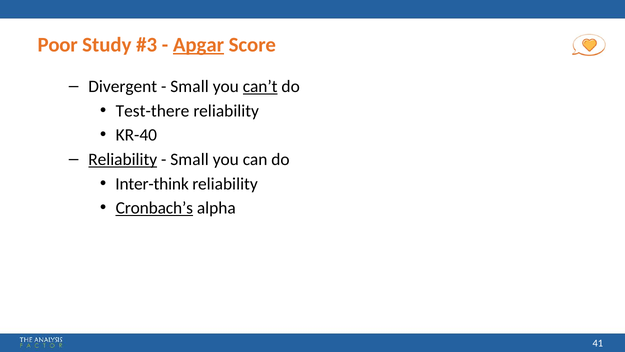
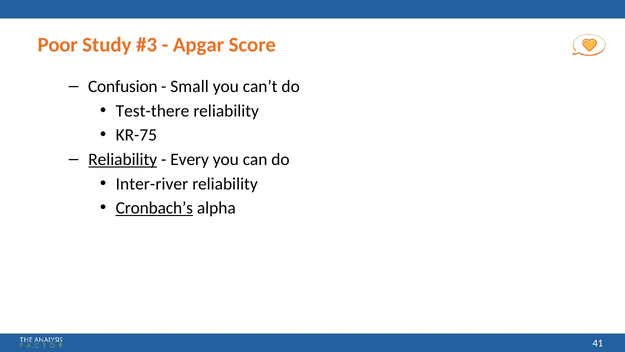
Apgar underline: present -> none
Divergent: Divergent -> Confusion
can’t underline: present -> none
KR-40: KR-40 -> KR-75
Small at (190, 159): Small -> Every
Inter-think: Inter-think -> Inter-river
